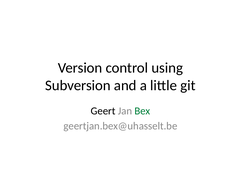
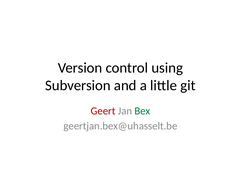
Geert colour: black -> red
